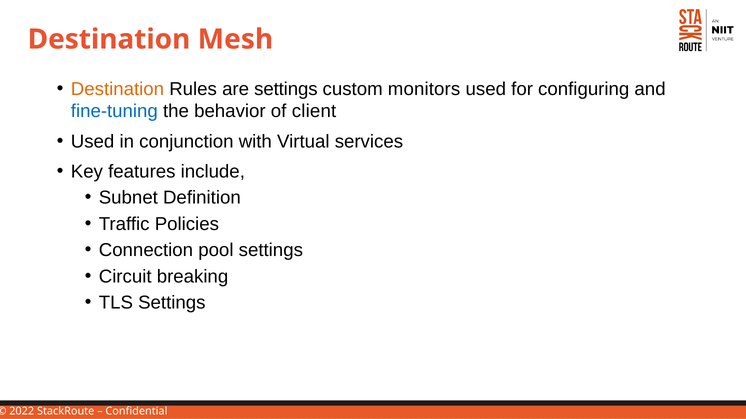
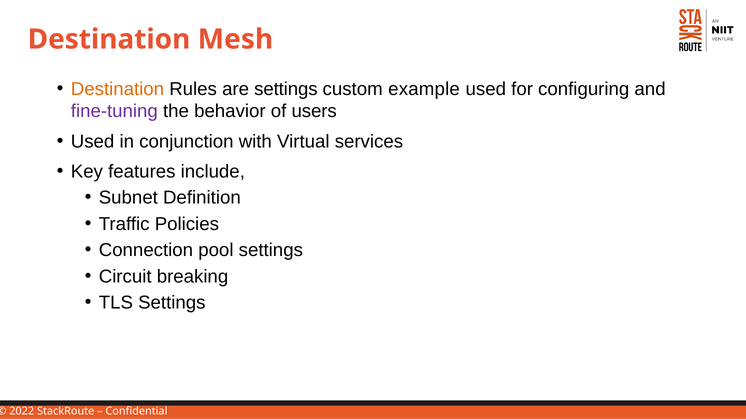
monitors: monitors -> example
fine-tuning colour: blue -> purple
client: client -> users
